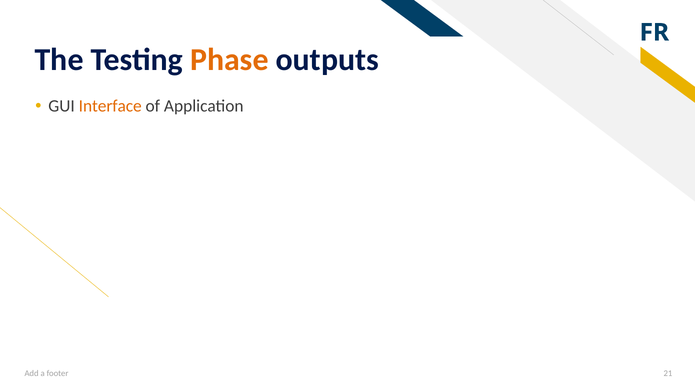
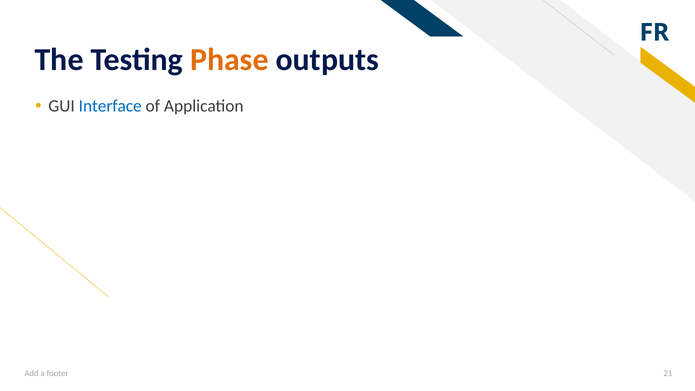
Interface colour: orange -> blue
